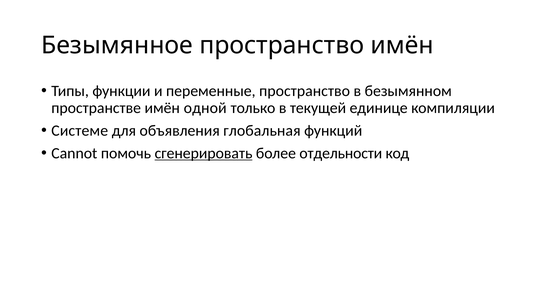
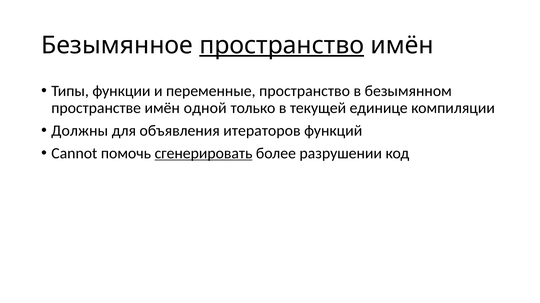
пространство at (282, 45) underline: none -> present
Системе: Системе -> Должны
глобальная: глобальная -> итераторов
отдельности: отдельности -> разрушении
